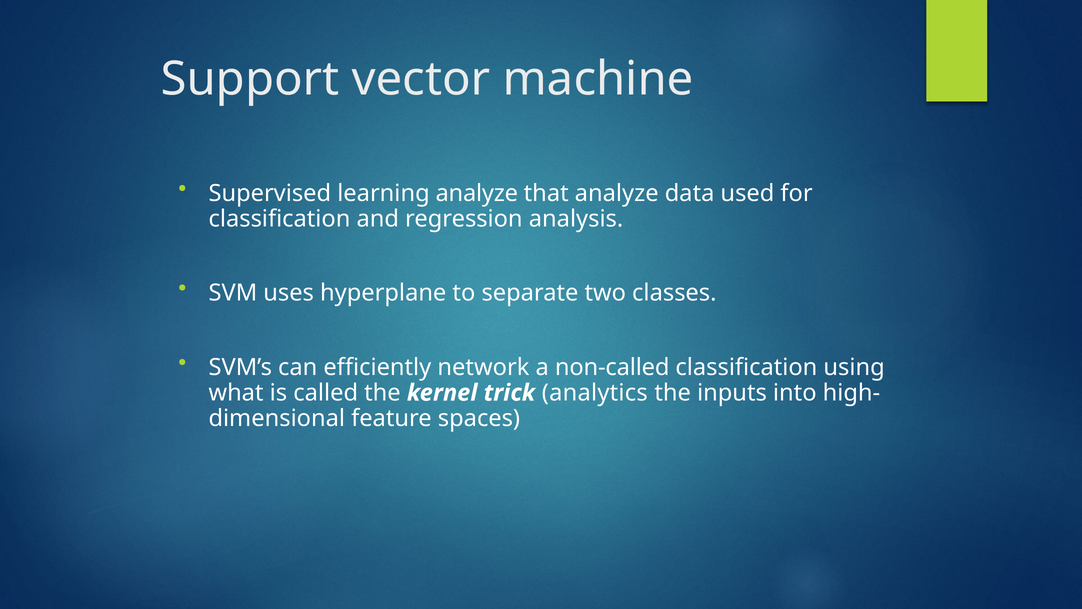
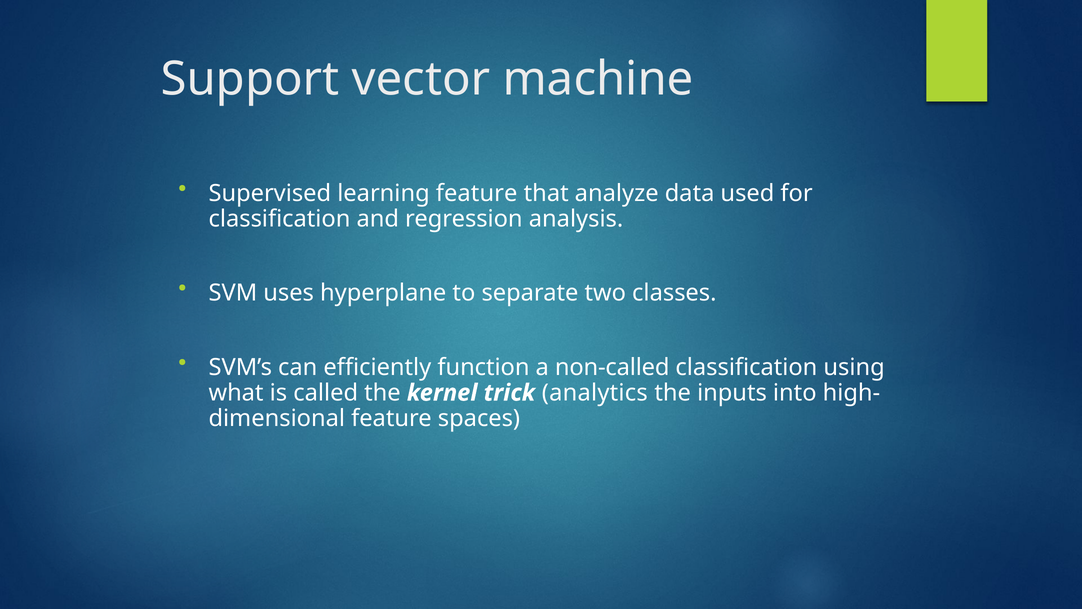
learning analyze: analyze -> feature
network: network -> function
